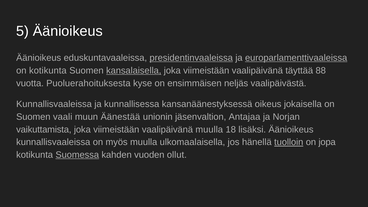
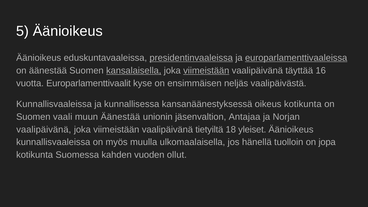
on kotikunta: kotikunta -> äänestää
viimeistään at (206, 71) underline: none -> present
88: 88 -> 16
Puoluerahoituksesta: Puoluerahoituksesta -> Europarlamenttivaalit
oikeus jokaisella: jokaisella -> kotikunta
vaikuttamista at (44, 130): vaikuttamista -> vaalipäivänä
vaalipäivänä muulla: muulla -> tietyiltä
lisäksi: lisäksi -> yleiset
tuolloin underline: present -> none
Suomessa underline: present -> none
